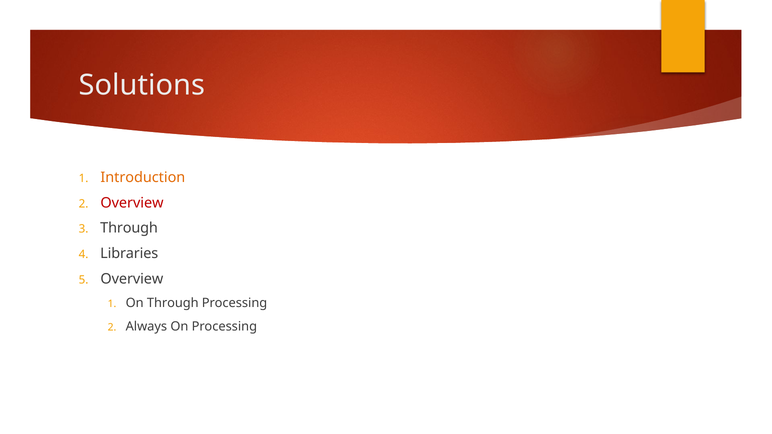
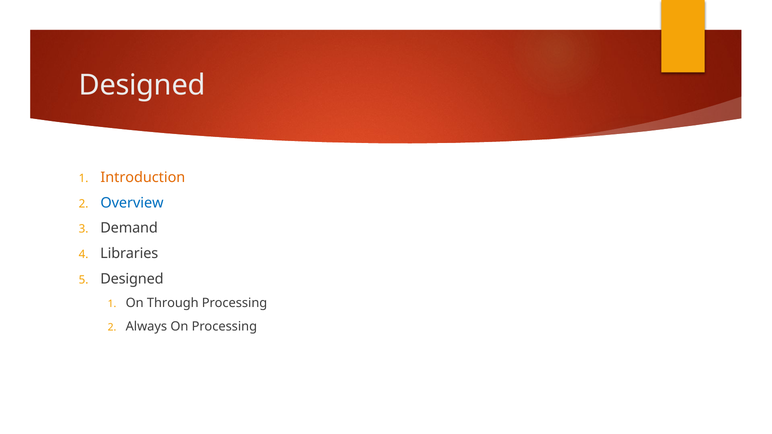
Solutions at (142, 85): Solutions -> Designed
Overview at (132, 203) colour: red -> blue
Through at (129, 228): Through -> Demand
Overview at (132, 279): Overview -> Designed
